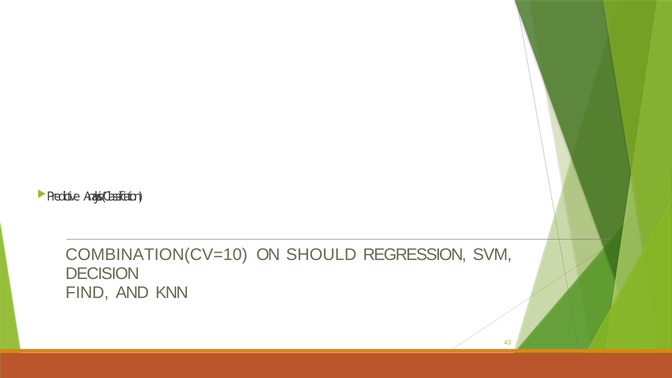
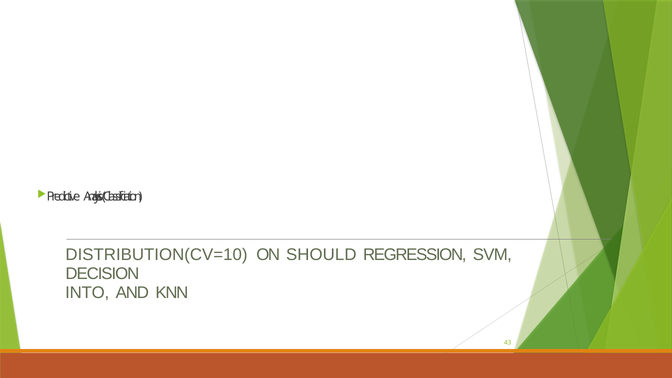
COMBINATION(CV=10: COMBINATION(CV=10 -> DISTRIBUTION(CV=10
FIND: FIND -> INTO
